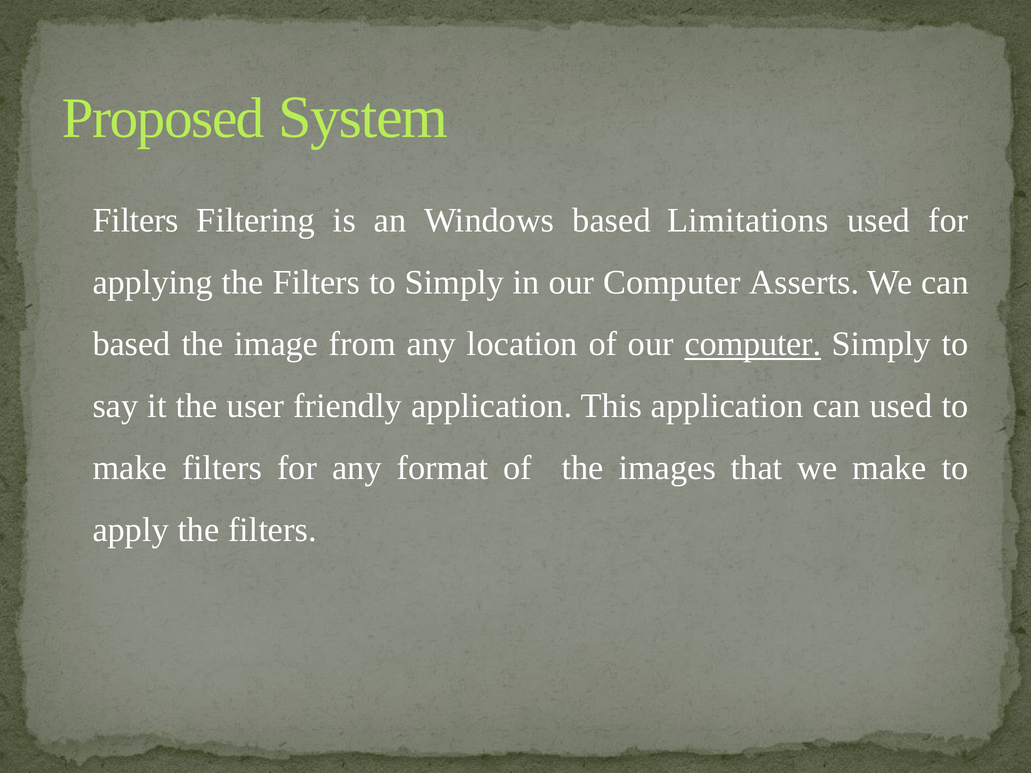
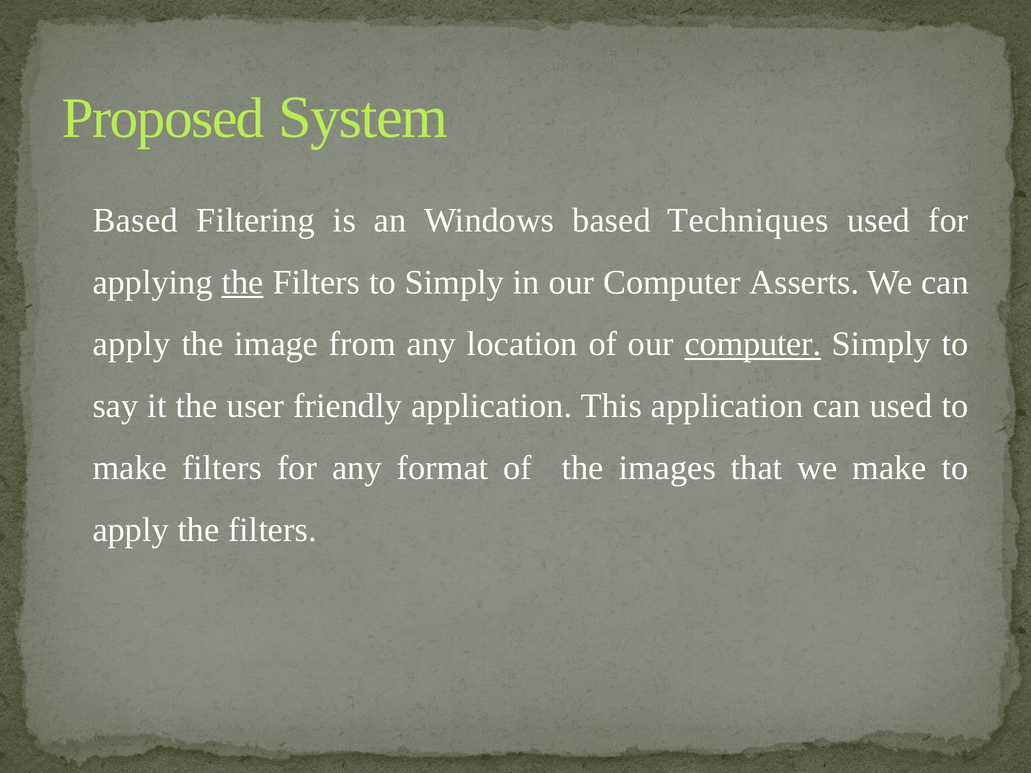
Filters at (136, 221): Filters -> Based
Limitations: Limitations -> Techniques
the at (243, 282) underline: none -> present
based at (132, 344): based -> apply
